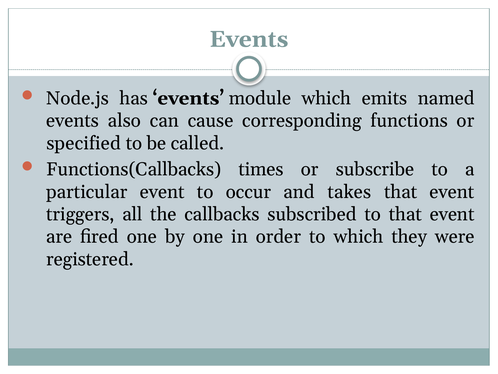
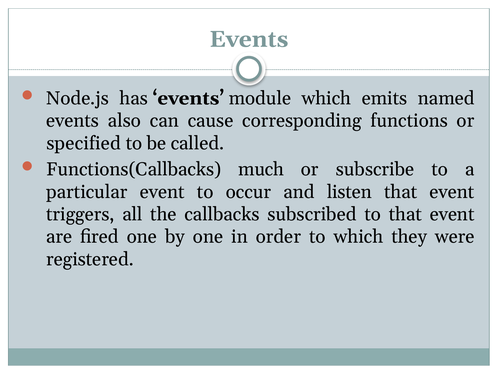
times: times -> much
takes: takes -> listen
